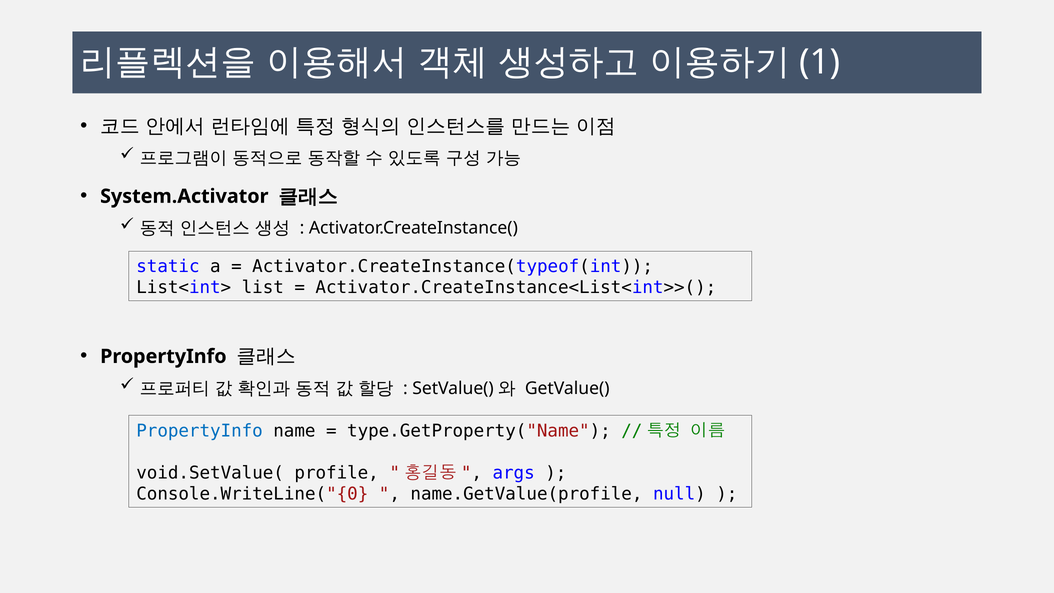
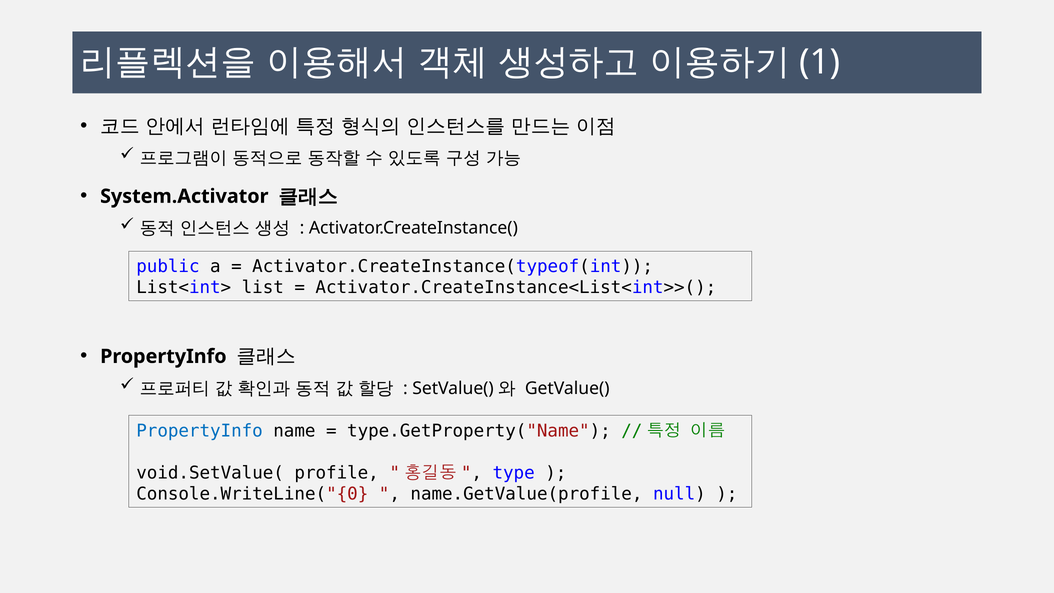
static: static -> public
args: args -> type
